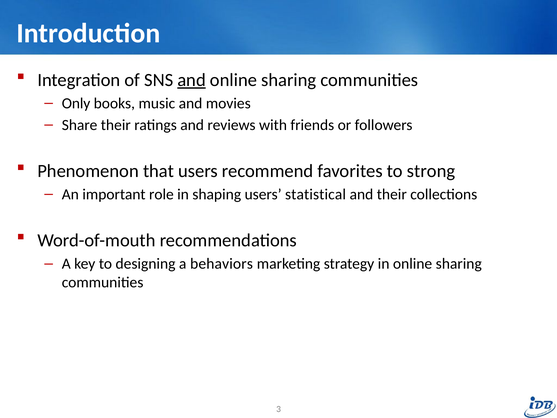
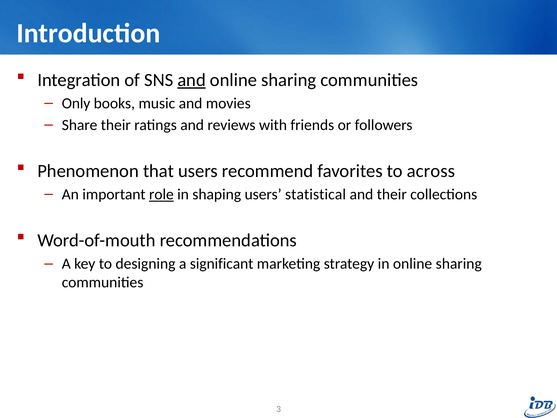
strong: strong -> across
role underline: none -> present
behaviors: behaviors -> significant
